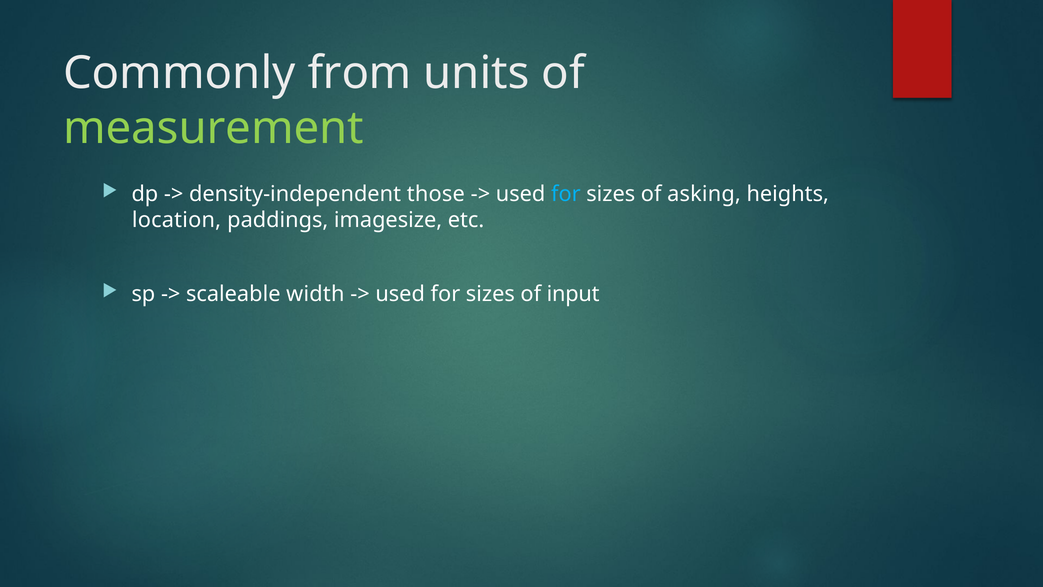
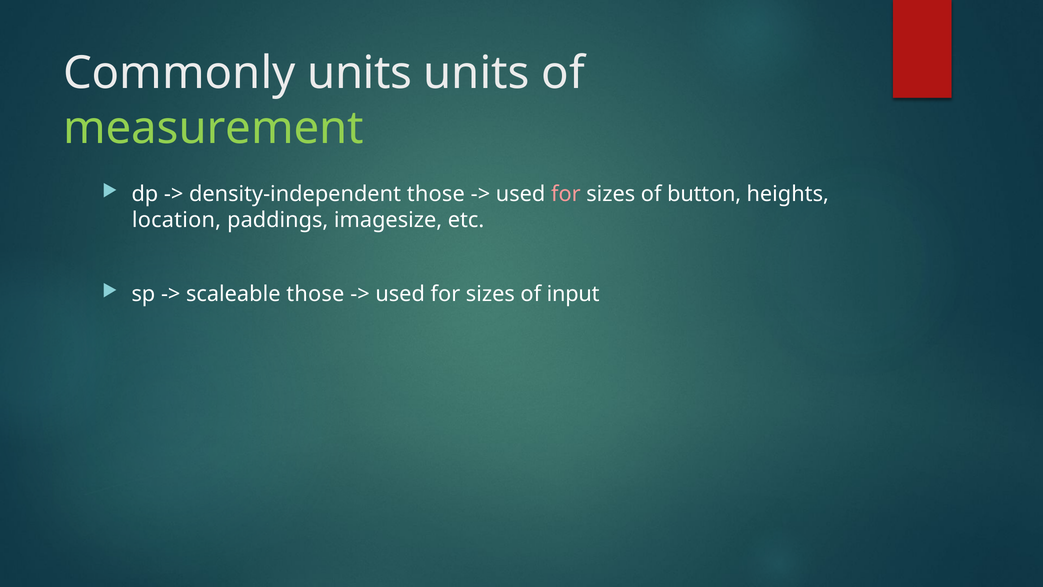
Commonly from: from -> units
for at (566, 194) colour: light blue -> pink
asking: asking -> button
scaleable width: width -> those
